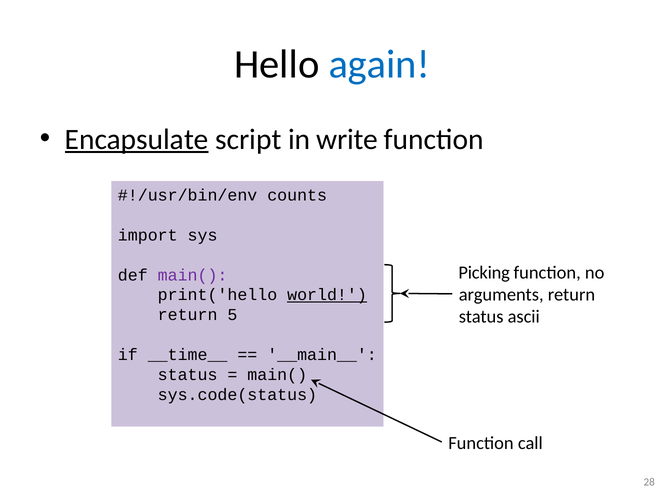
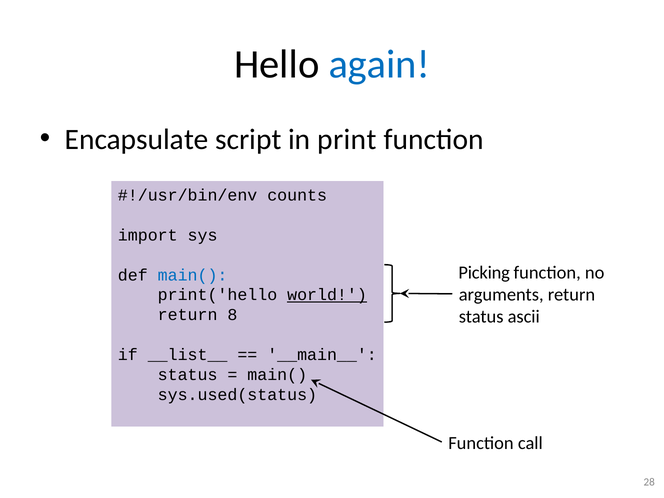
Encapsulate underline: present -> none
write: write -> print
main( at (193, 275) colour: purple -> blue
5: 5 -> 8
__time__: __time__ -> __list__
sys.code(status: sys.code(status -> sys.used(status
